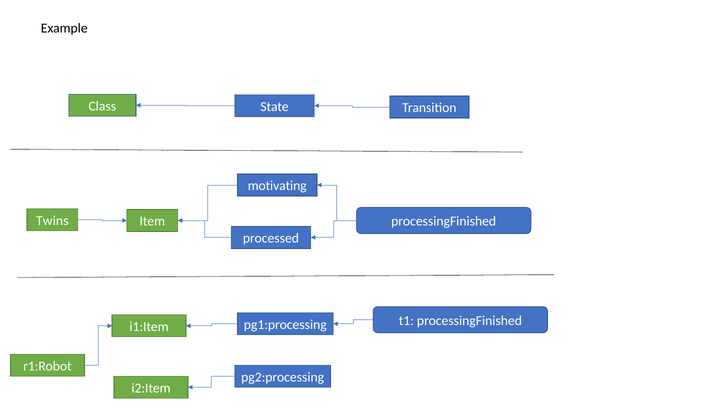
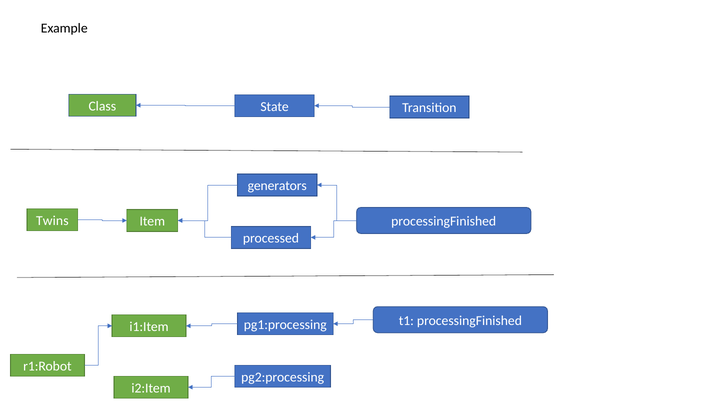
motivating: motivating -> generators
